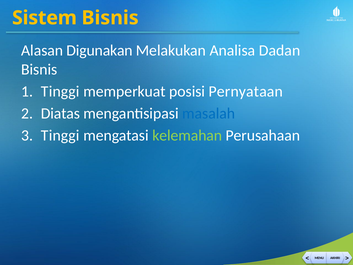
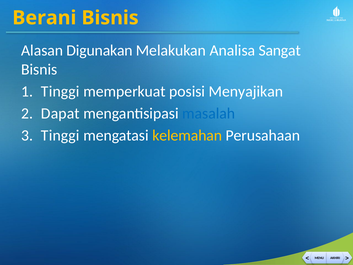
Sistem: Sistem -> Berani
Dadan: Dadan -> Sangat
Pernyataan: Pernyataan -> Menyajikan
Diatas: Diatas -> Dapat
kelemahan colour: light green -> yellow
